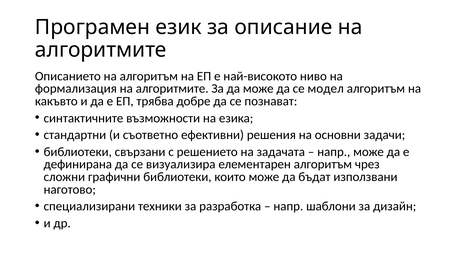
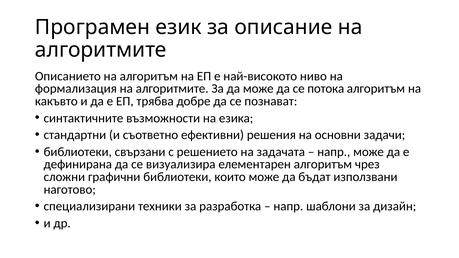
модел: модел -> потока
